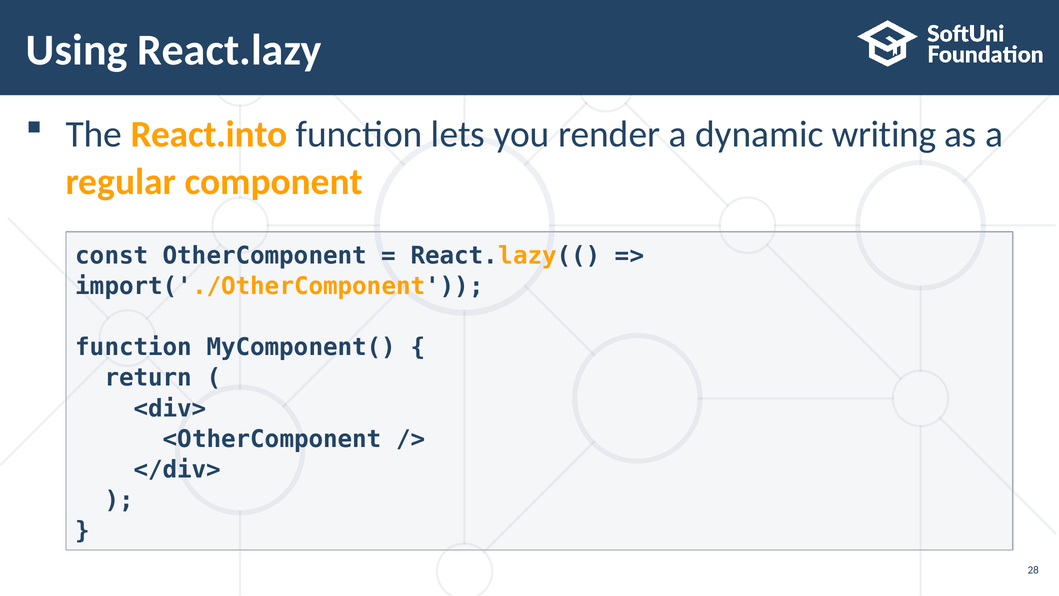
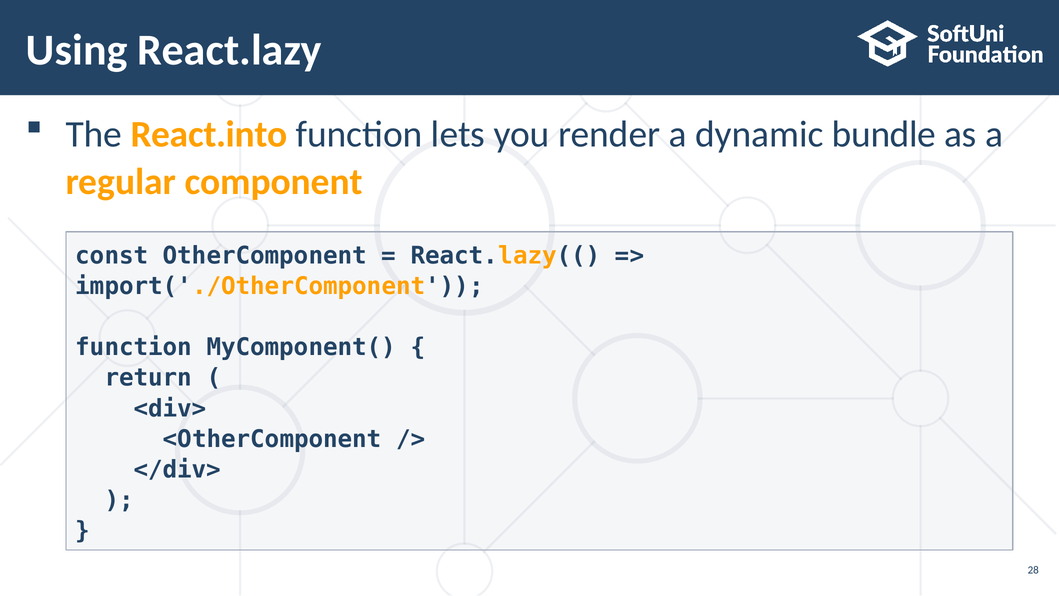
writing: writing -> bundle
